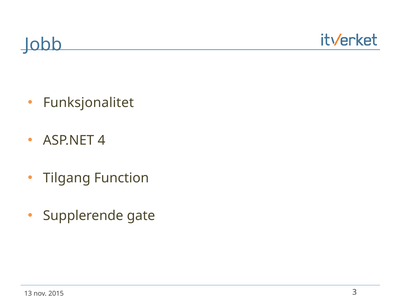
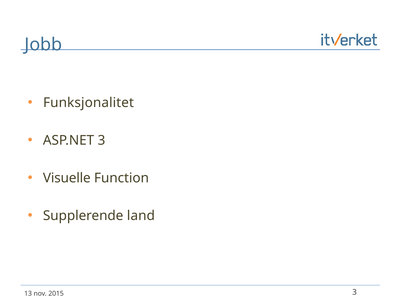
ASP.NET 4: 4 -> 3
Tilgang: Tilgang -> Visuelle
gate: gate -> land
